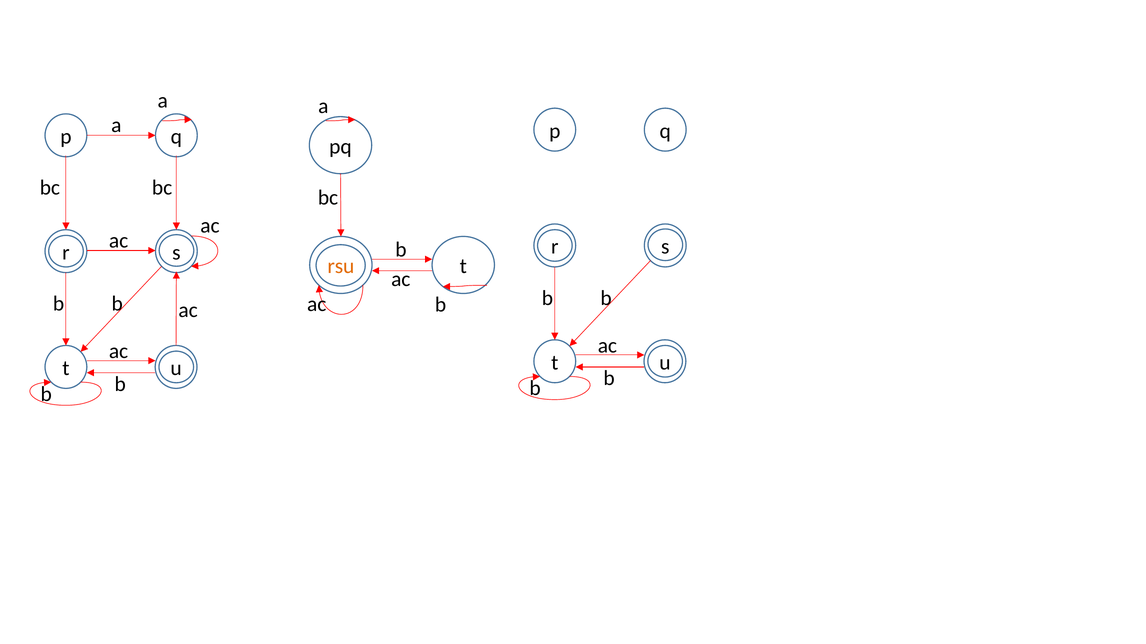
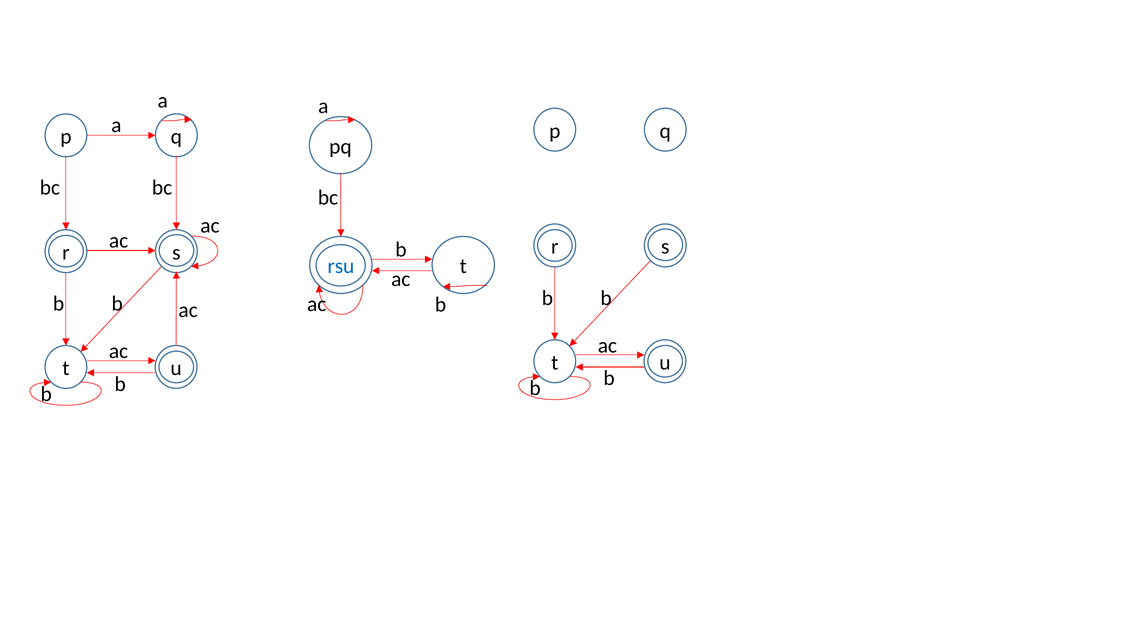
rsu colour: orange -> blue
